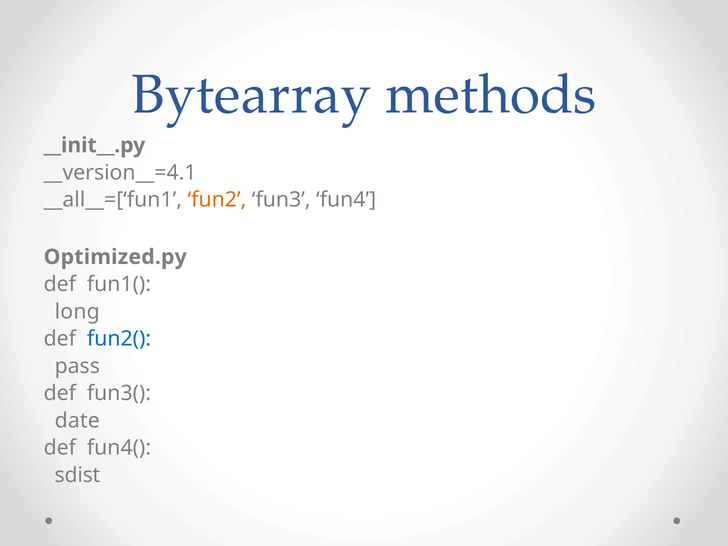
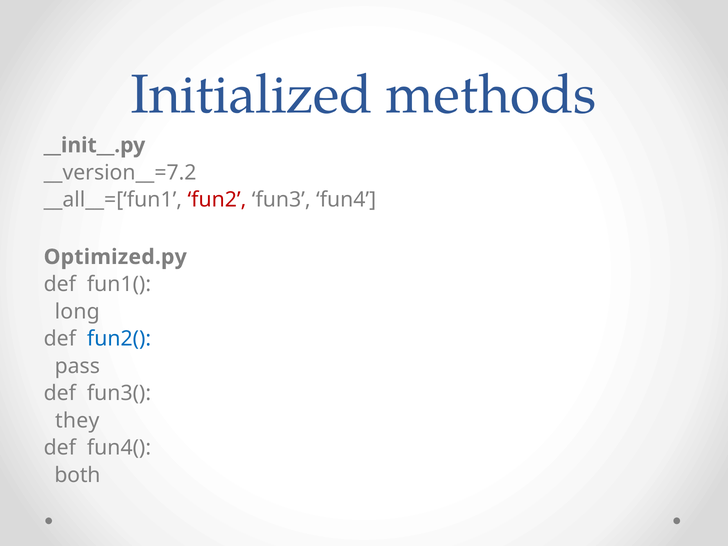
Bytearray: Bytearray -> Initialized
__version__=4.1: __version__=4.1 -> __version__=7.2
fun2 colour: orange -> red
date: date -> they
sdist: sdist -> both
